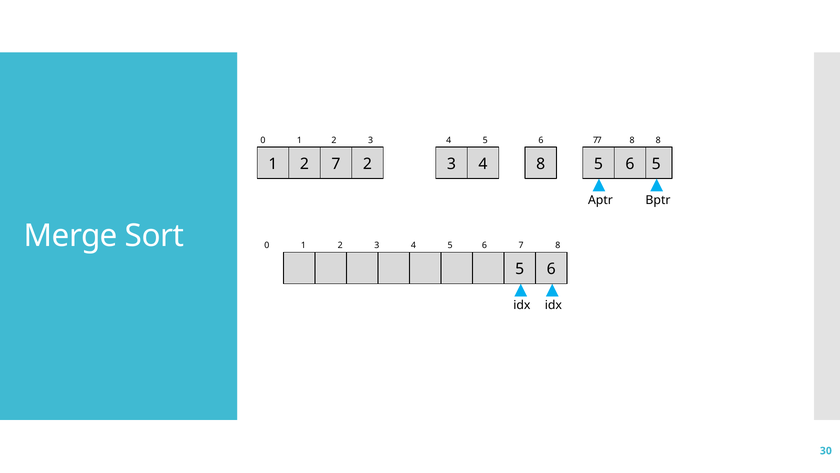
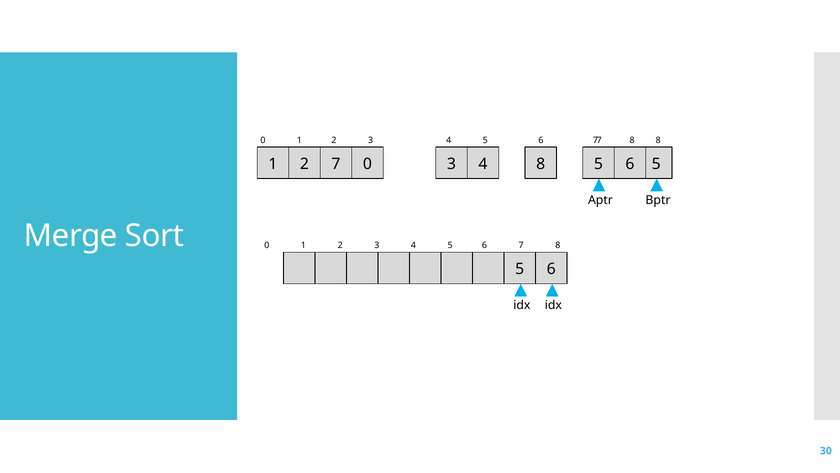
2 at (367, 164): 2 -> 0
